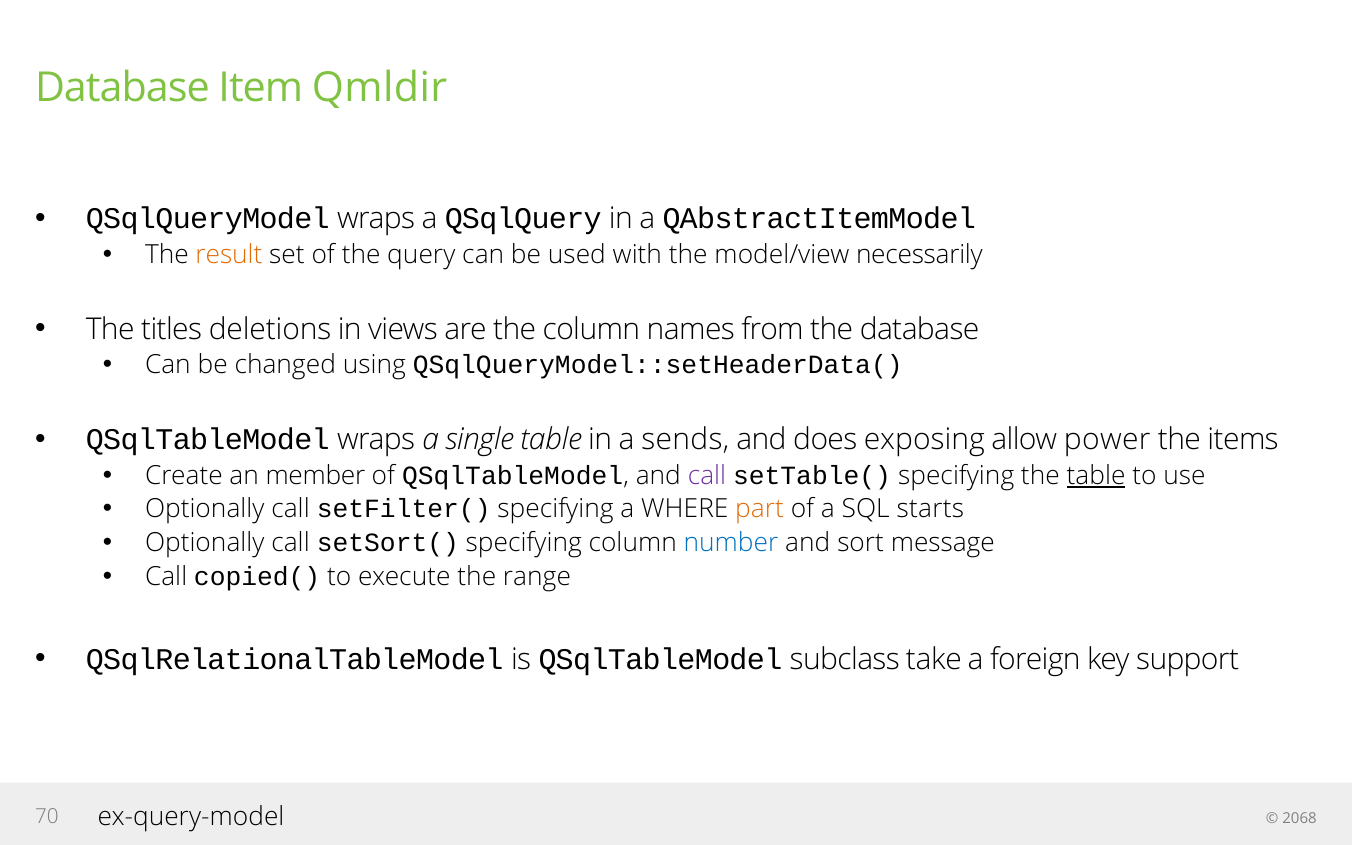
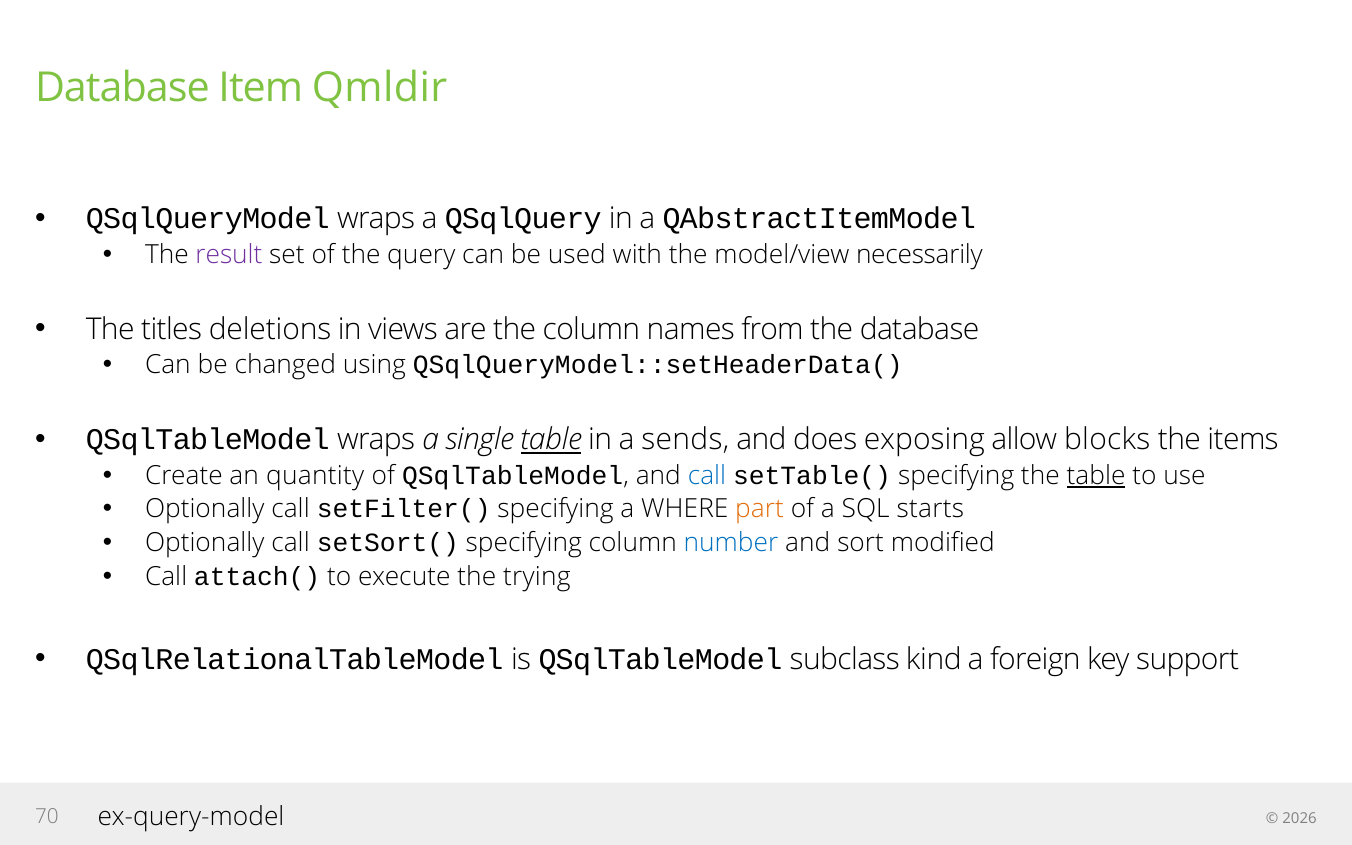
result colour: orange -> purple
table at (551, 440) underline: none -> present
power: power -> blocks
member: member -> quantity
call at (707, 476) colour: purple -> blue
message: message -> modified
copied(: copied( -> attach(
range: range -> trying
take: take -> kind
2068: 2068 -> 2026
